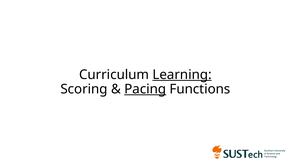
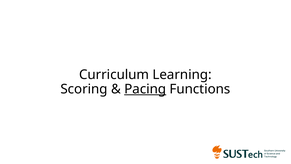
Learning underline: present -> none
